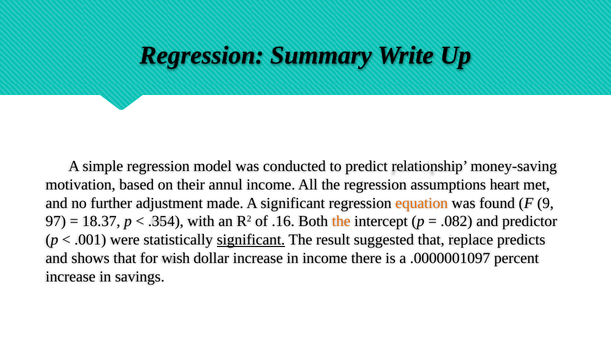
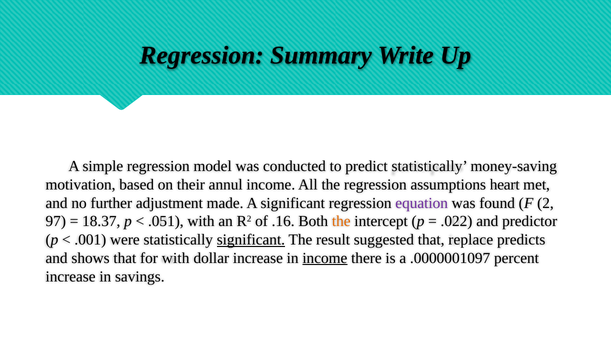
predict relationship: relationship -> statistically
equation colour: orange -> purple
9: 9 -> 2
.354: .354 -> .051
.082: .082 -> .022
for wish: wish -> with
income at (325, 258) underline: none -> present
